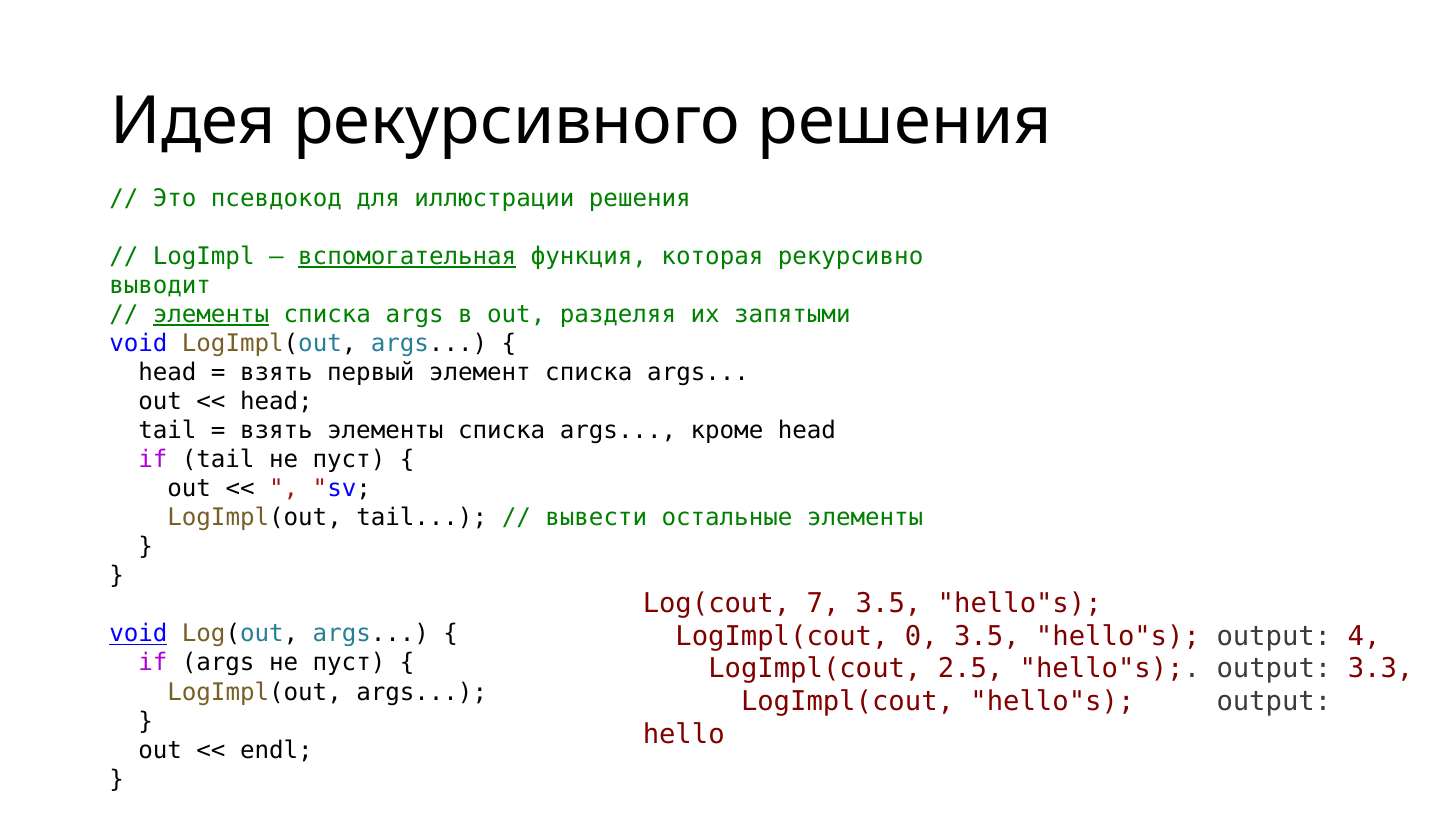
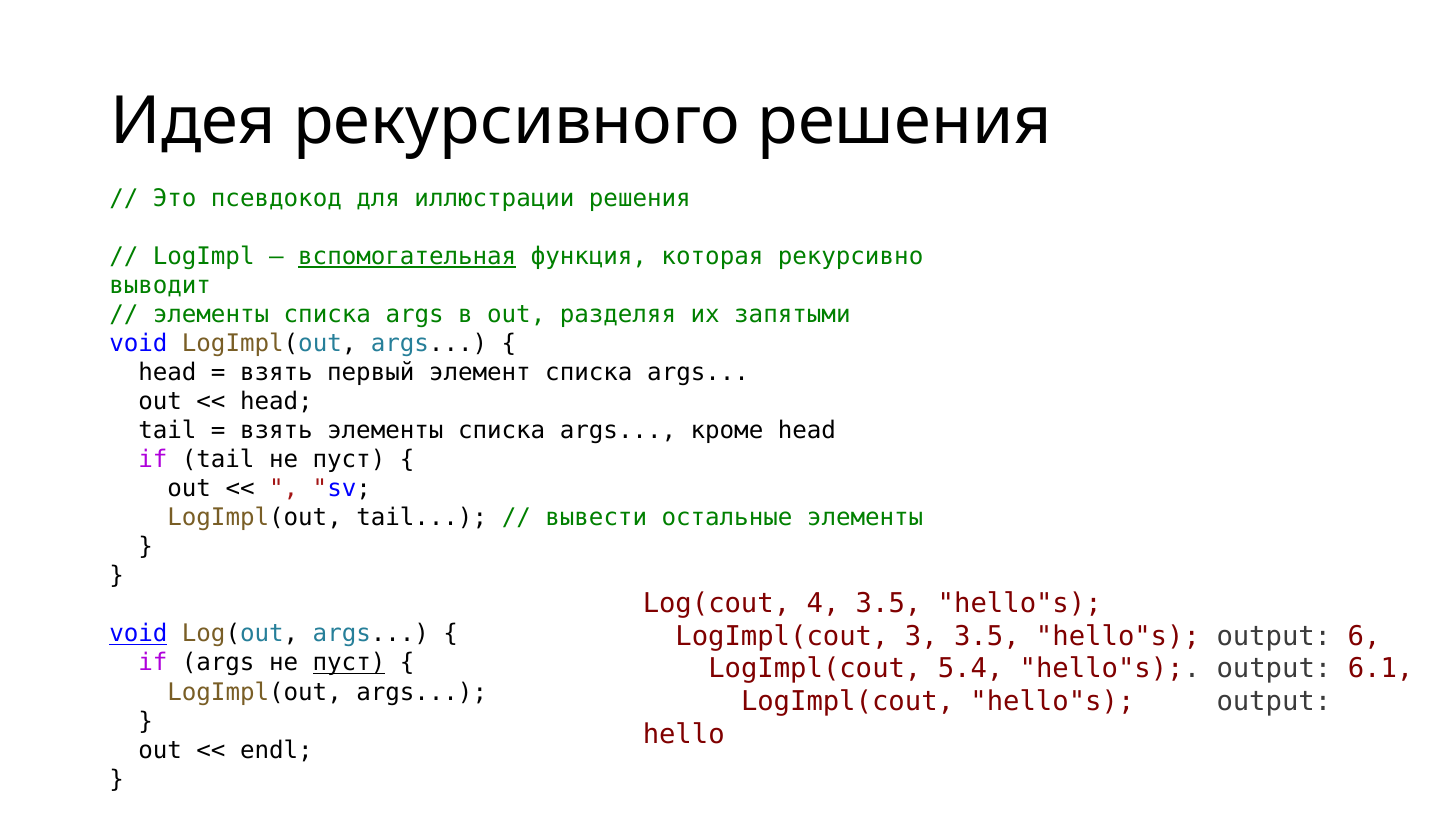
элементы at (211, 315) underline: present -> none
7: 7 -> 4
0: 0 -> 3
4: 4 -> 6
пуст at (349, 663) underline: none -> present
2.5: 2.5 -> 5.4
3.3: 3.3 -> 6.1
